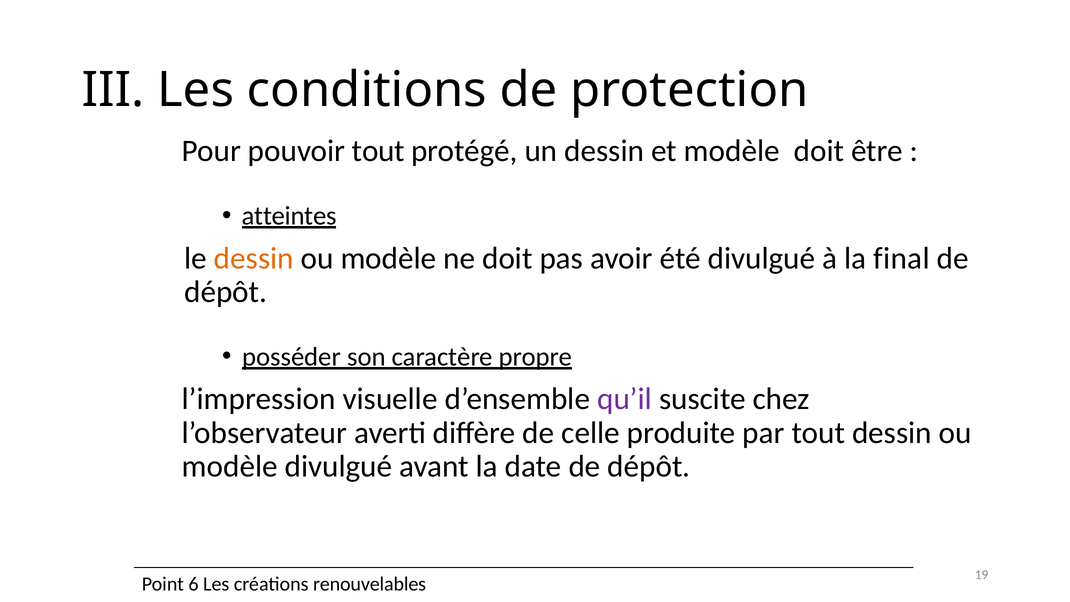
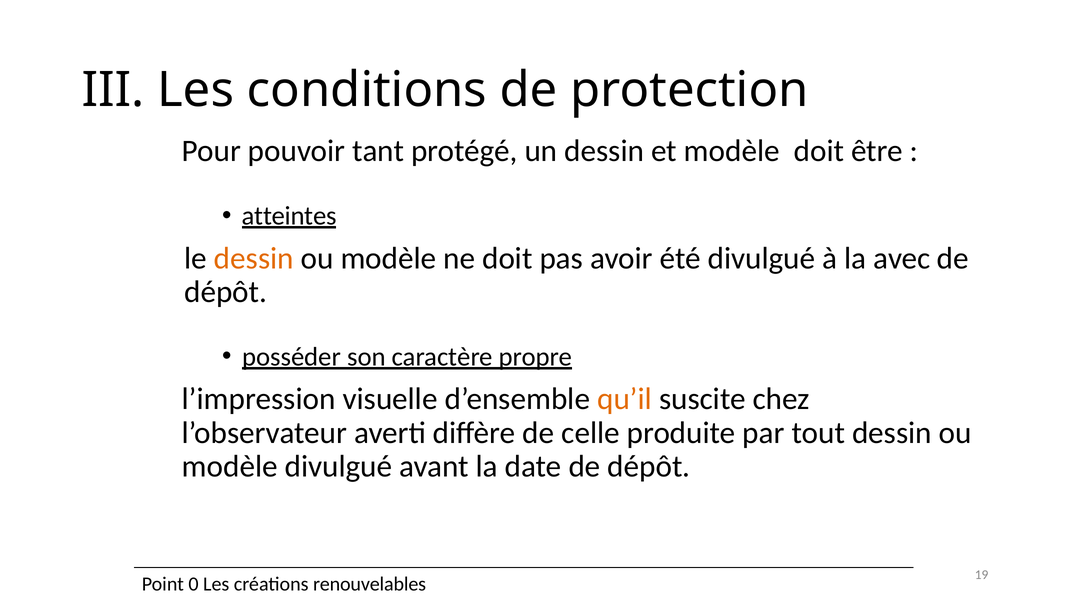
pouvoir tout: tout -> tant
final: final -> avec
qu’il colour: purple -> orange
6: 6 -> 0
